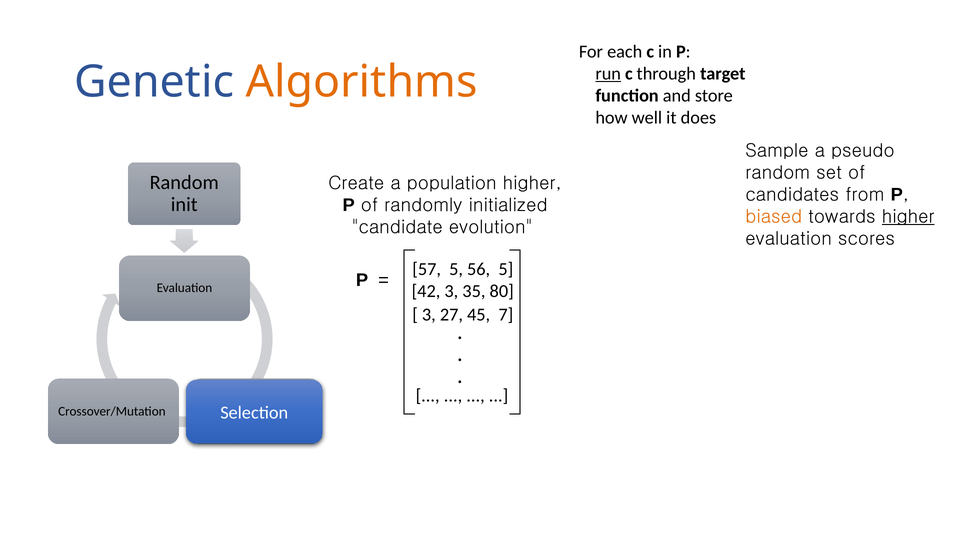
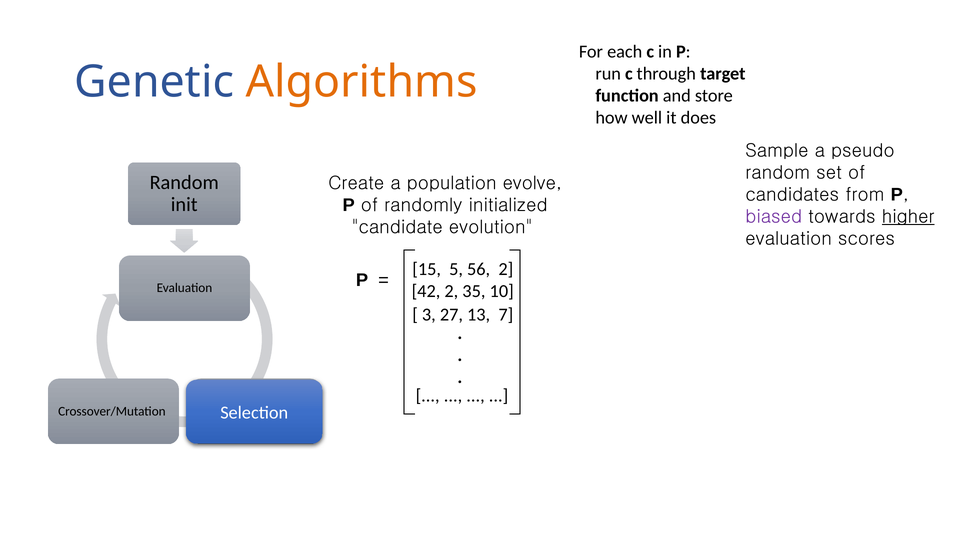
run underline: present -> none
population higher: higher -> evolve
biased colour: orange -> purple
57: 57 -> 15
56 5: 5 -> 2
42 3: 3 -> 2
80: 80 -> 10
45: 45 -> 13
